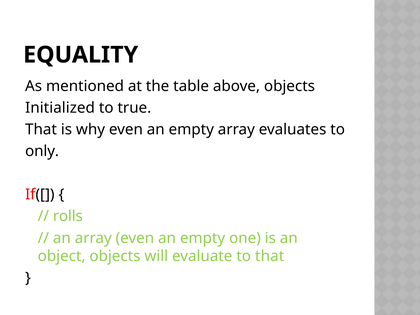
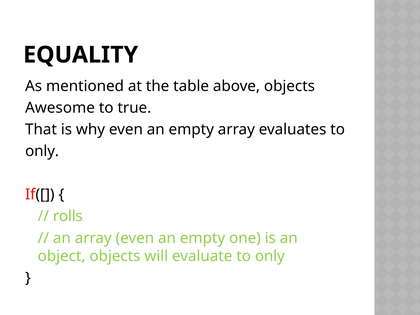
Initialized: Initialized -> Awesome
evaluate to that: that -> only
